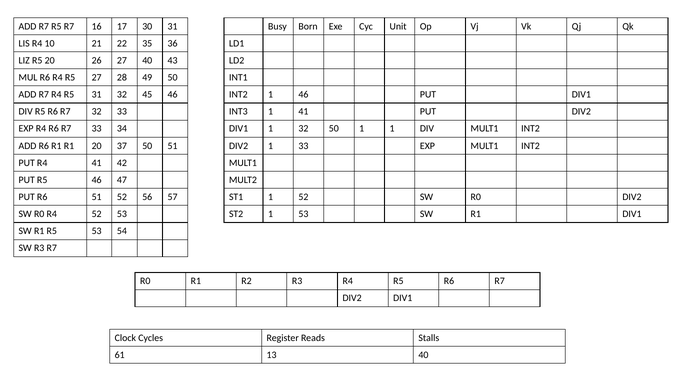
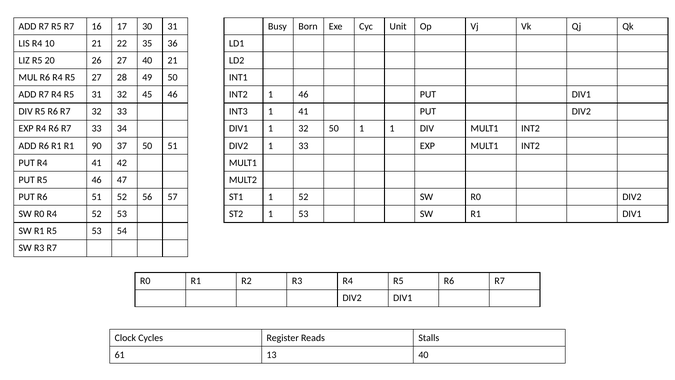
40 43: 43 -> 21
R1 20: 20 -> 90
